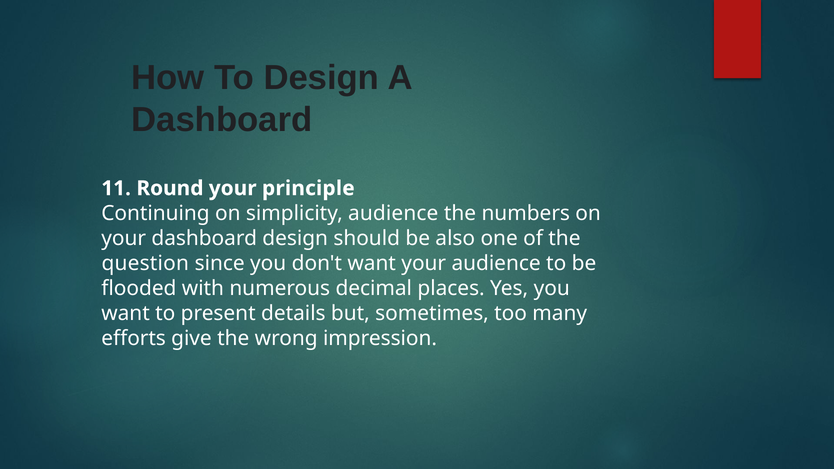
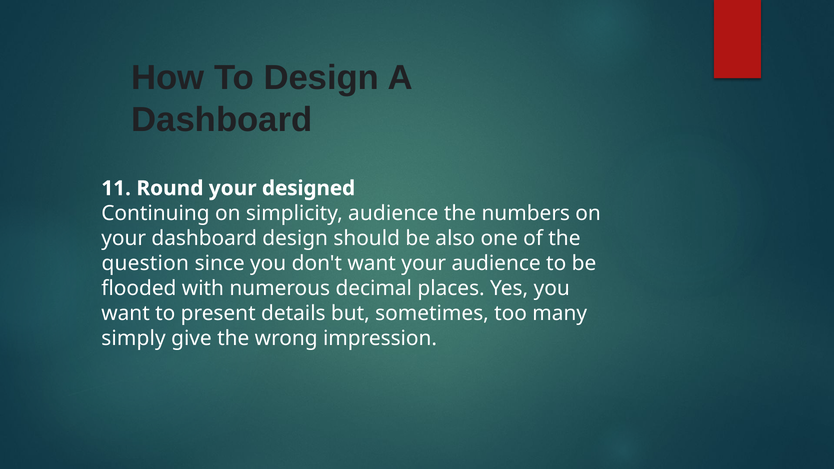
principle: principle -> designed
efforts: efforts -> simply
